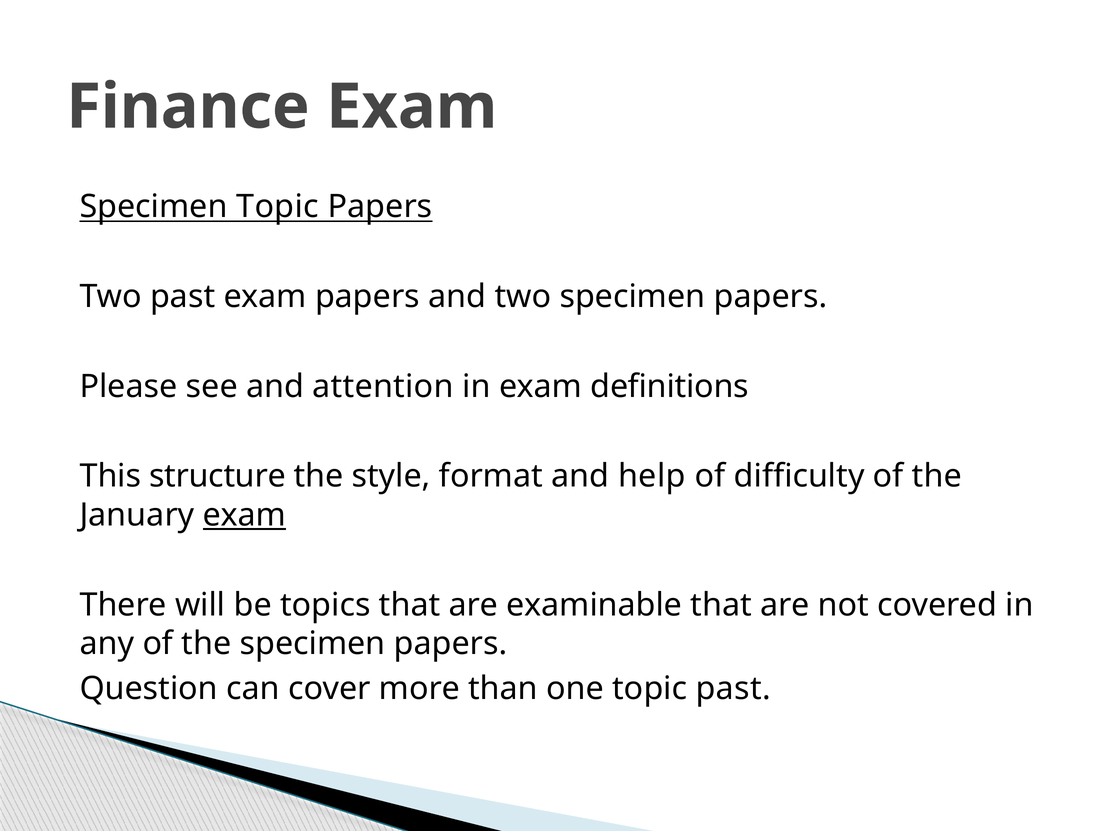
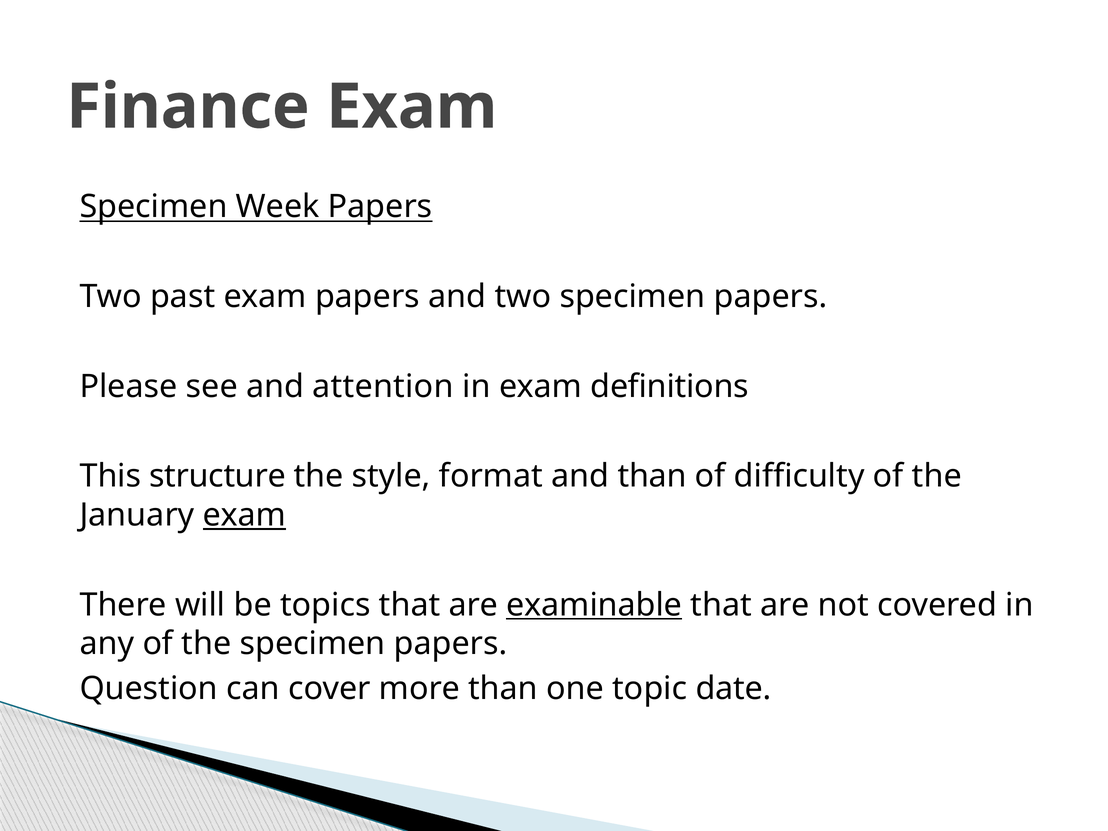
Specimen Topic: Topic -> Week
and help: help -> than
examinable underline: none -> present
topic past: past -> date
